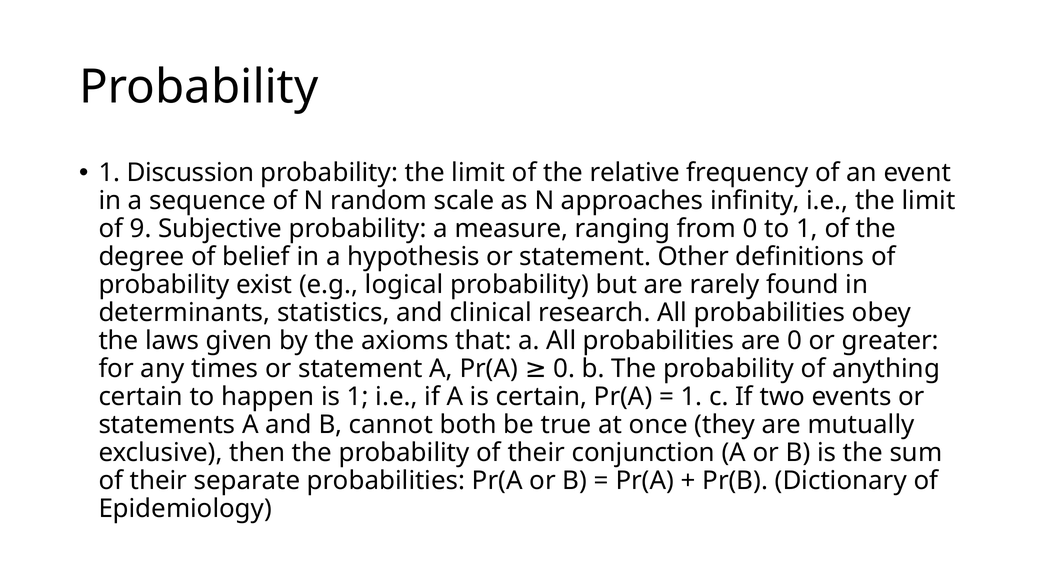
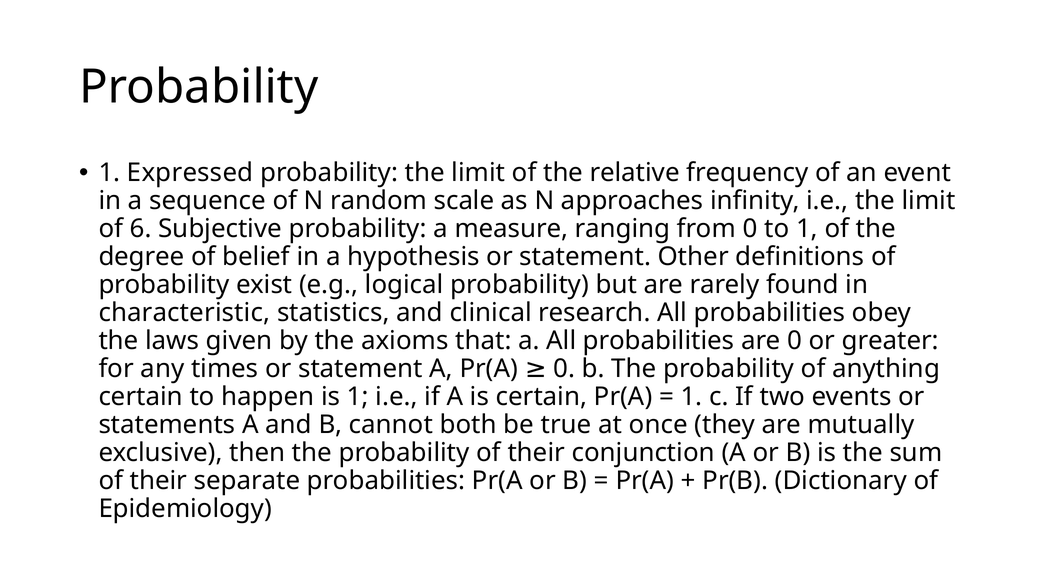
Discussion: Discussion -> Expressed
9: 9 -> 6
determinants: determinants -> characteristic
